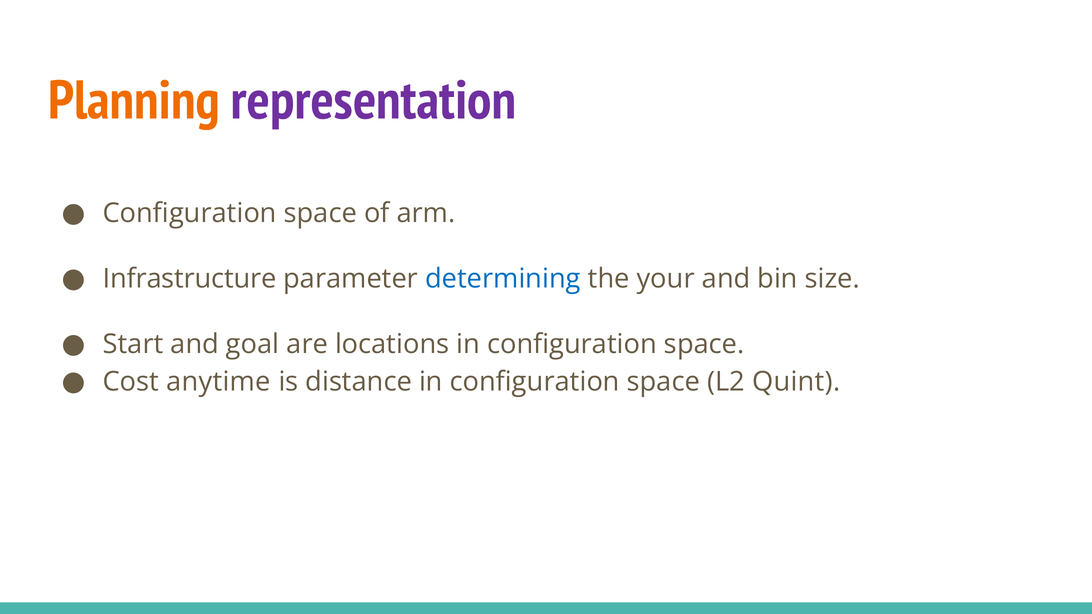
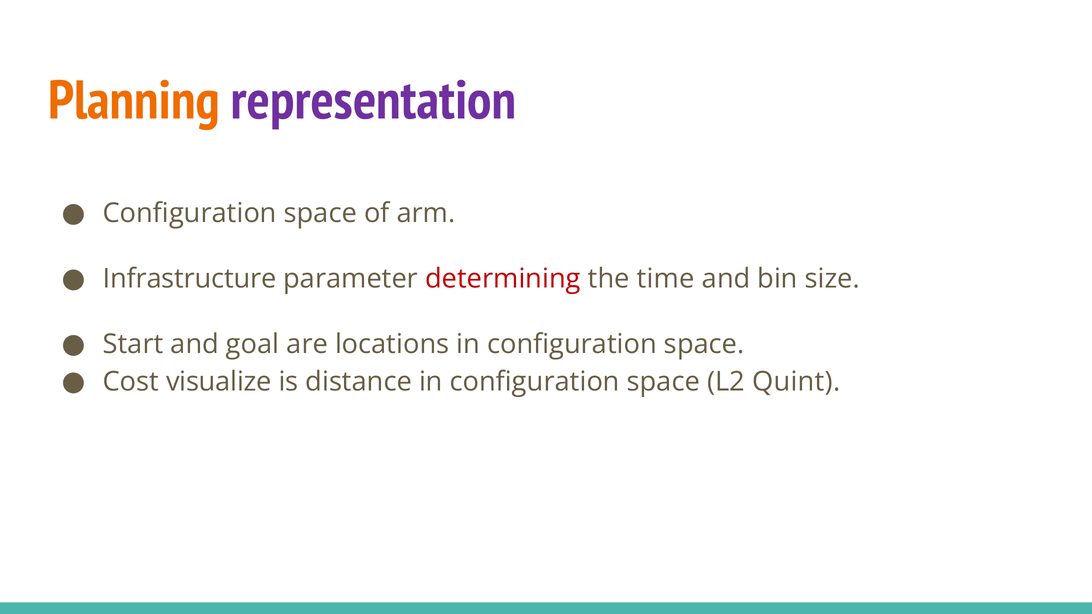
determining colour: blue -> red
your: your -> time
anytime: anytime -> visualize
